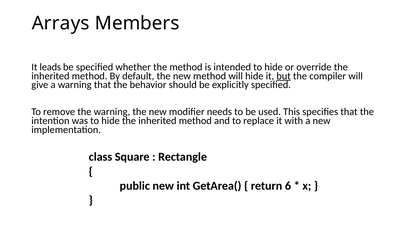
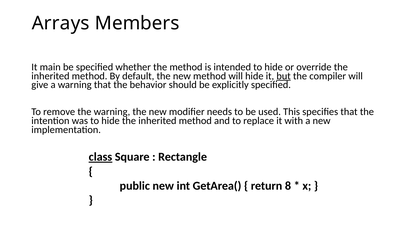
leads: leads -> main
class underline: none -> present
6: 6 -> 8
